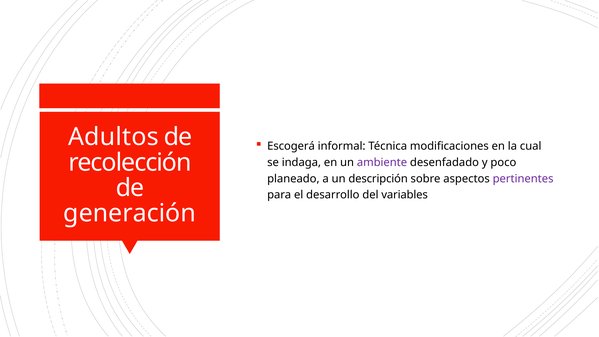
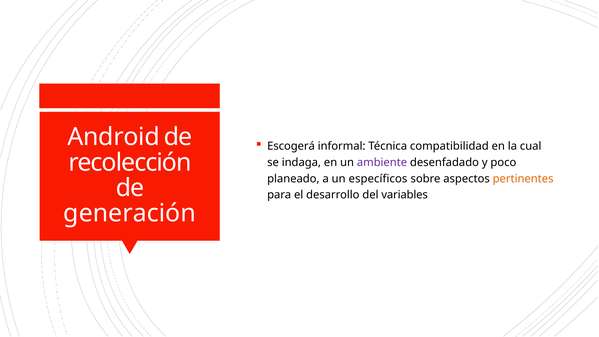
Adultos: Adultos -> Android
modificaciones: modificaciones -> compatibilidad
descripción: descripción -> específicos
pertinentes colour: purple -> orange
